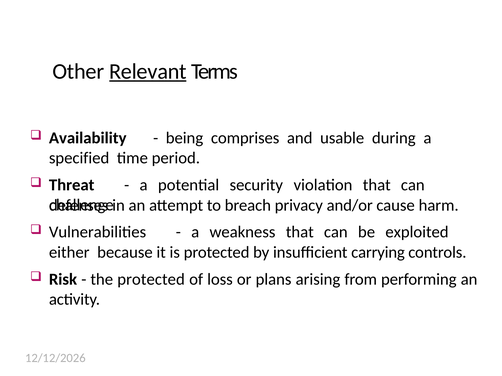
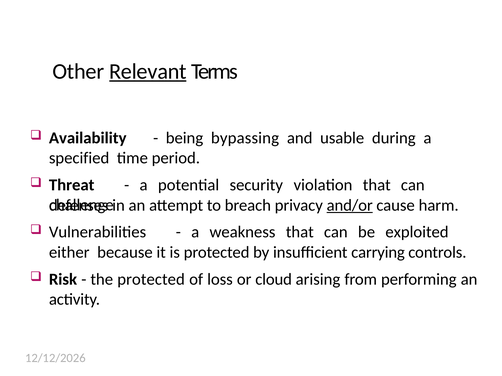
comprises: comprises -> bypassing
and/or underline: none -> present
plans: plans -> cloud
